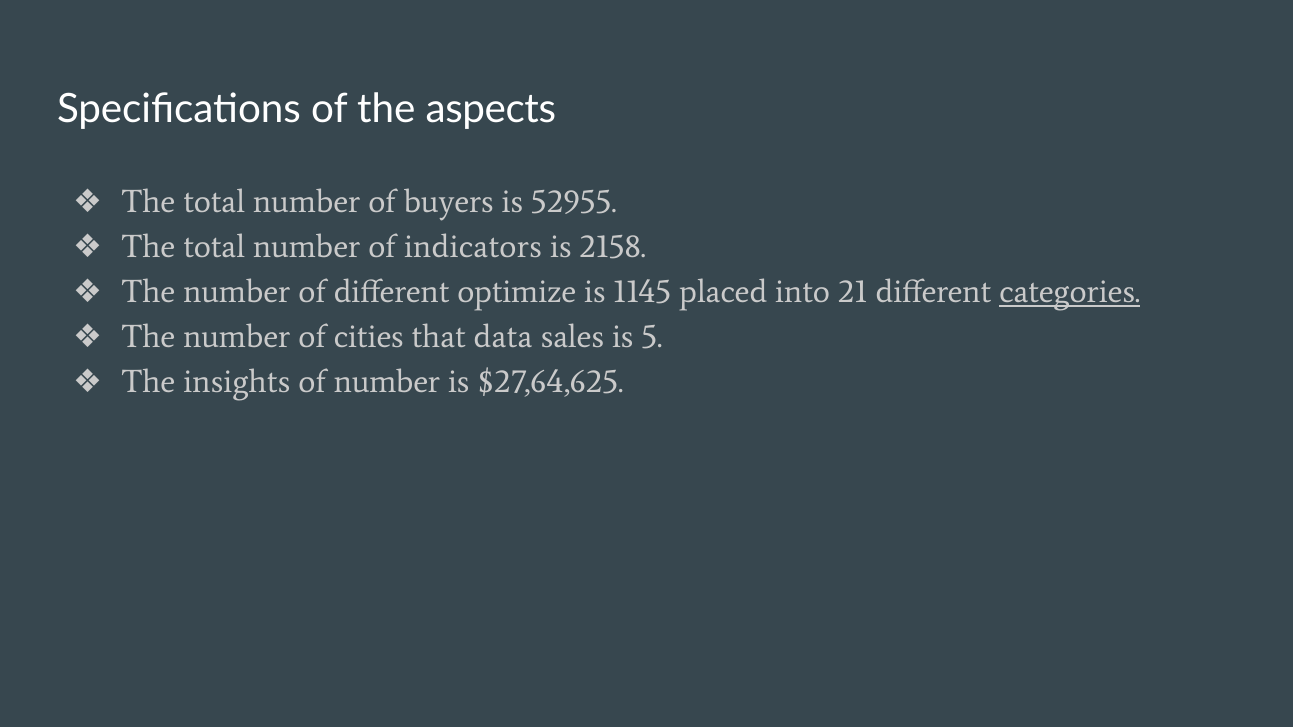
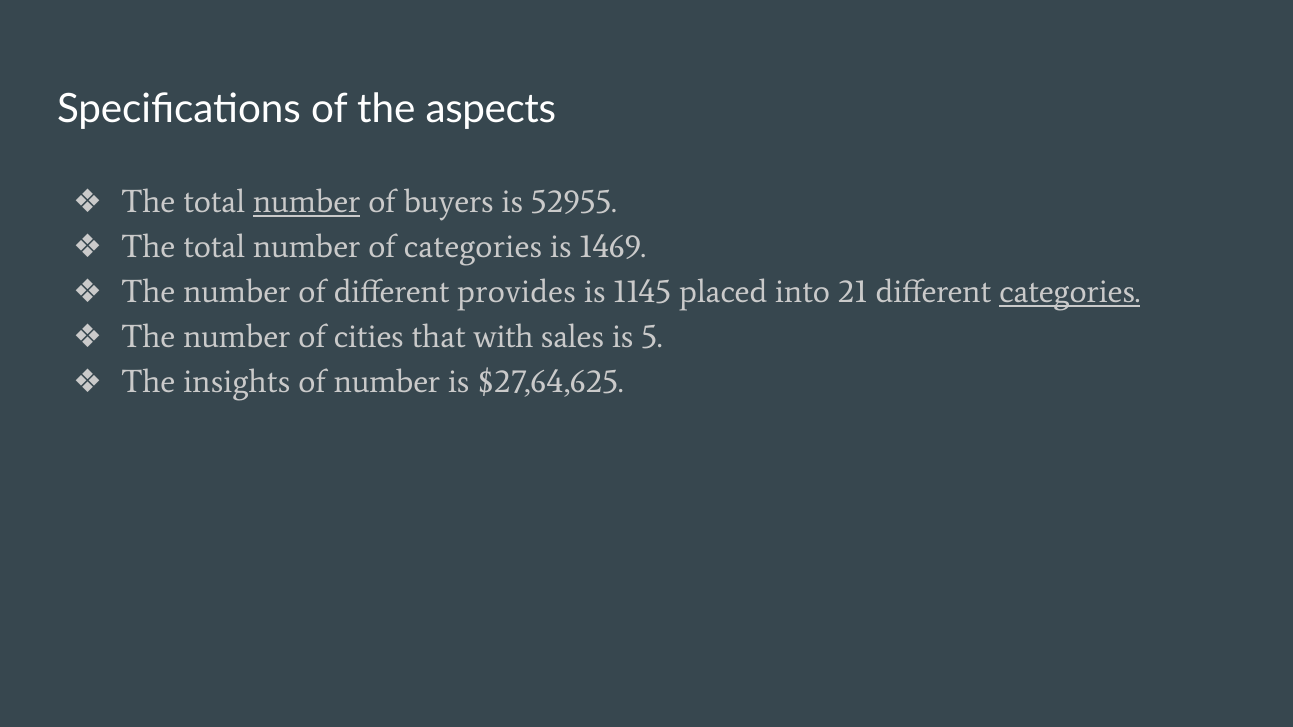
number at (307, 202) underline: none -> present
of indicators: indicators -> categories
2158: 2158 -> 1469
optimize: optimize -> provides
data: data -> with
